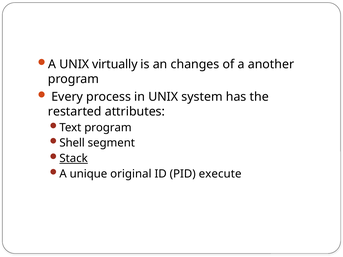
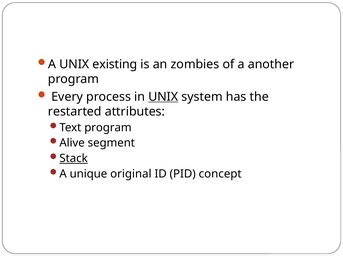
virtually: virtually -> existing
changes: changes -> zombies
UNIX at (163, 97) underline: none -> present
Shell: Shell -> Alive
execute: execute -> concept
